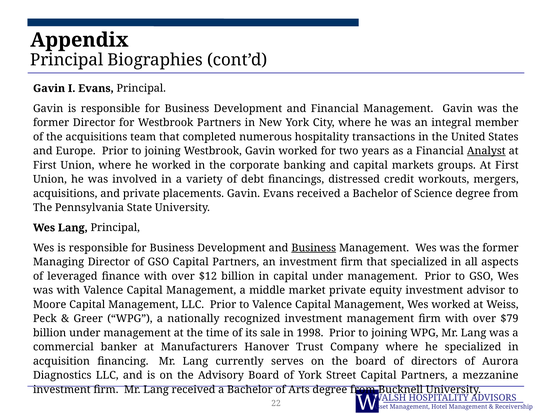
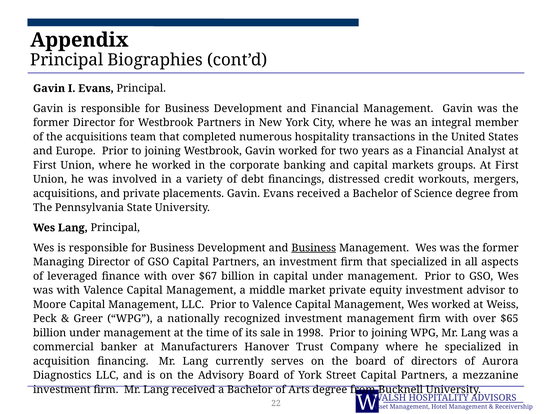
Analyst underline: present -> none
$12: $12 -> $67
$79: $79 -> $65
